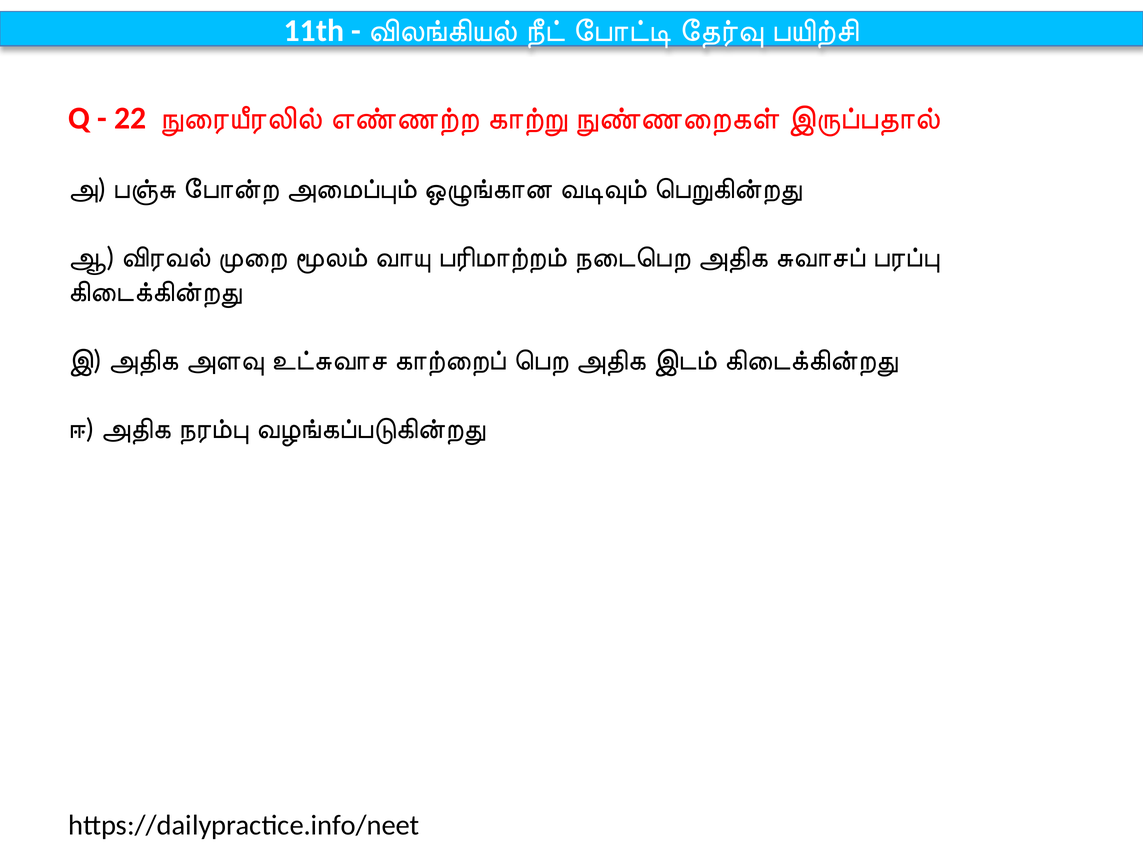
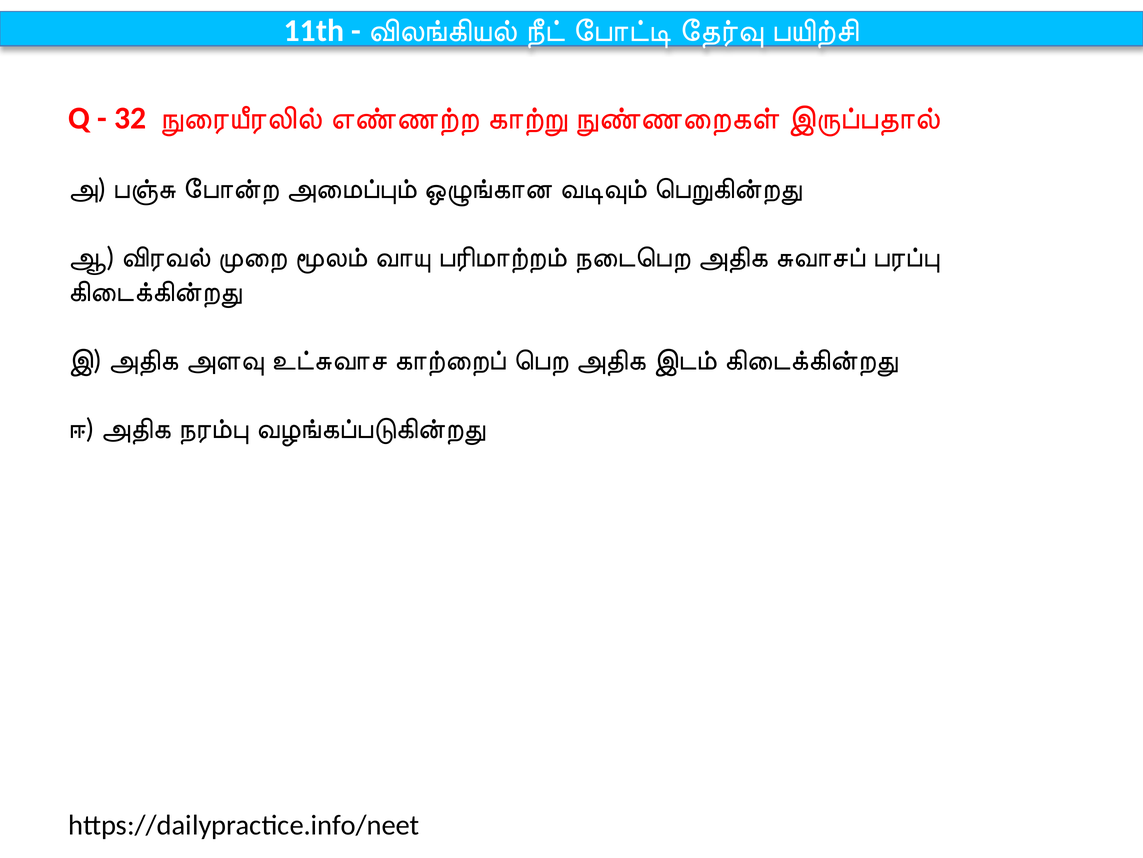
22: 22 -> 32
